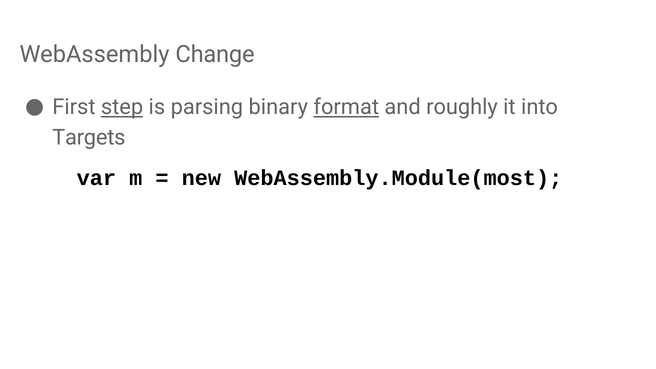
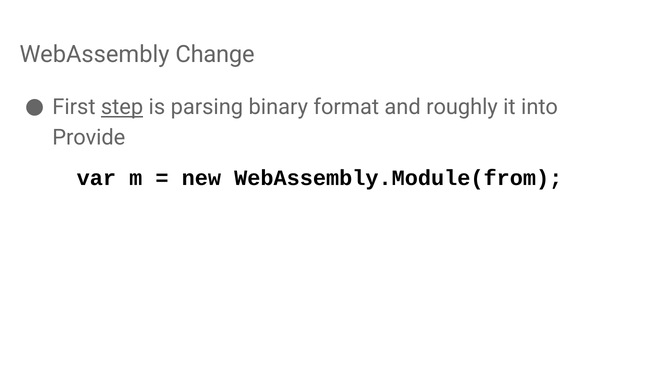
format underline: present -> none
Targets: Targets -> Provide
WebAssembly.Module(most: WebAssembly.Module(most -> WebAssembly.Module(from
